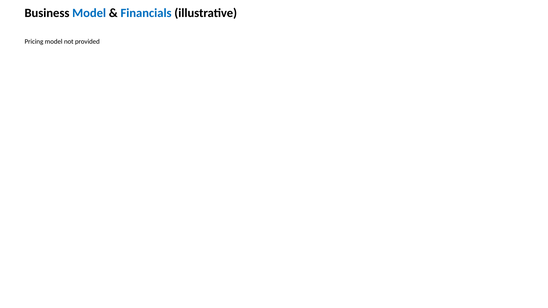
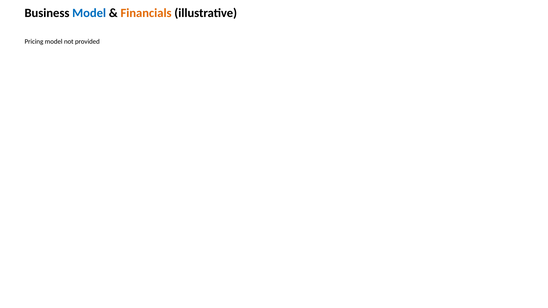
Financials colour: blue -> orange
